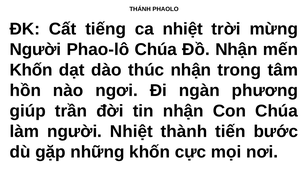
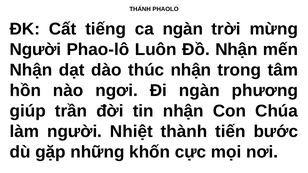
ca nhiệt: nhiệt -> ngàn
Phao-lô Chúa: Chúa -> Luôn
Khốn at (31, 70): Khốn -> Nhận
